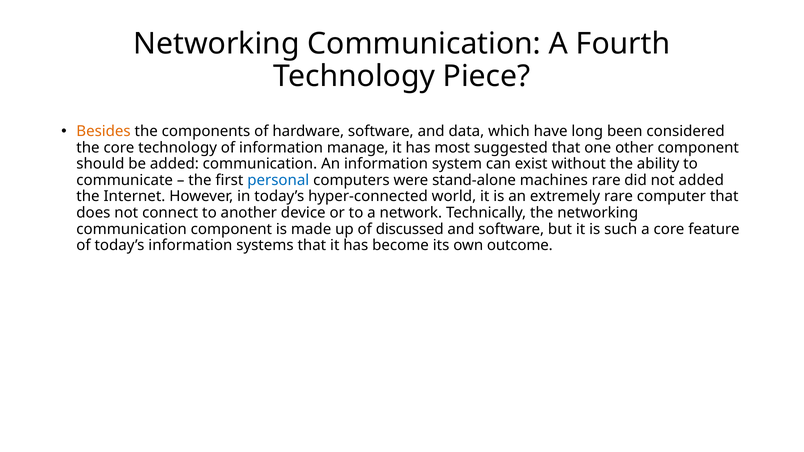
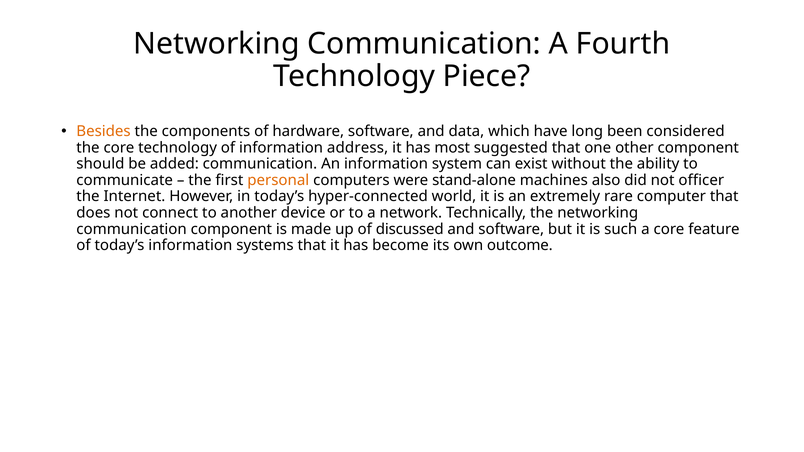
manage: manage -> address
personal colour: blue -> orange
machines rare: rare -> also
not added: added -> officer
